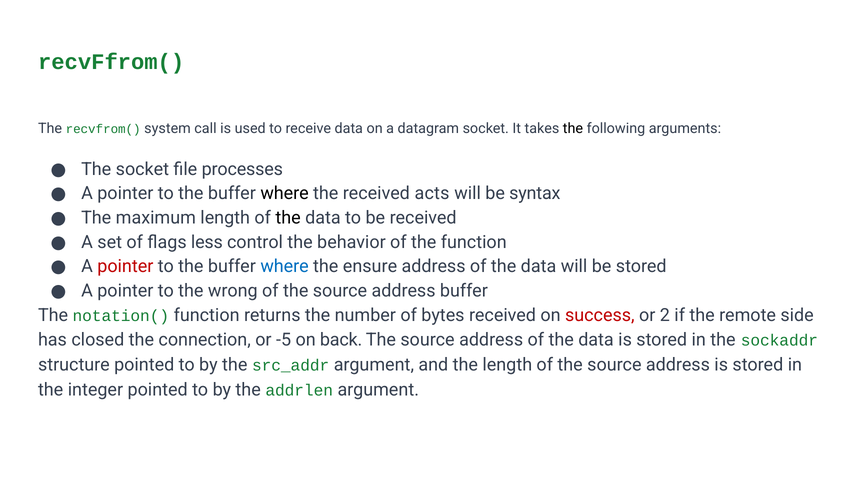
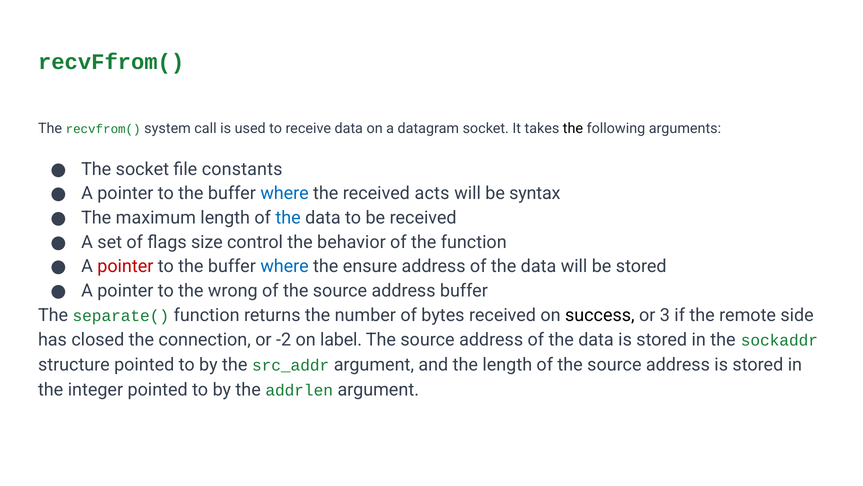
processes: processes -> constants
where at (285, 193) colour: black -> blue
the at (288, 218) colour: black -> blue
less: less -> size
notation(: notation( -> separate(
success colour: red -> black
2: 2 -> 3
-5: -5 -> -2
back: back -> label
